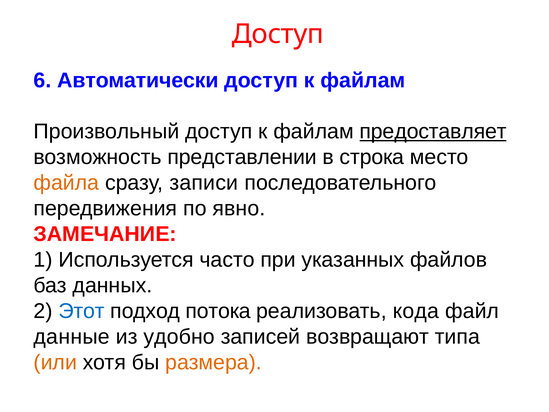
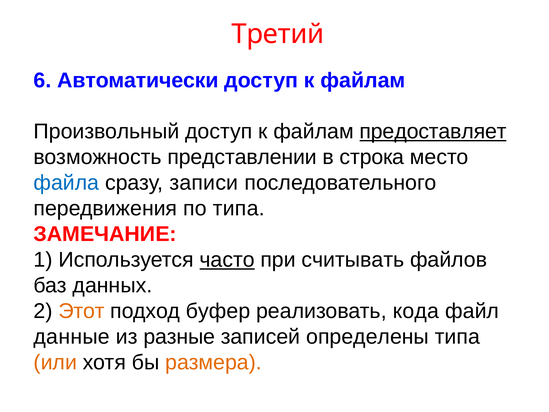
Доступ at (278, 34): Доступ -> Третий
файла colour: orange -> blue
по явно: явно -> типа
часто underline: none -> present
указанных: указанных -> считывать
Этот colour: blue -> orange
потока: потока -> буфер
удобно: удобно -> разные
возвращают: возвращают -> определены
